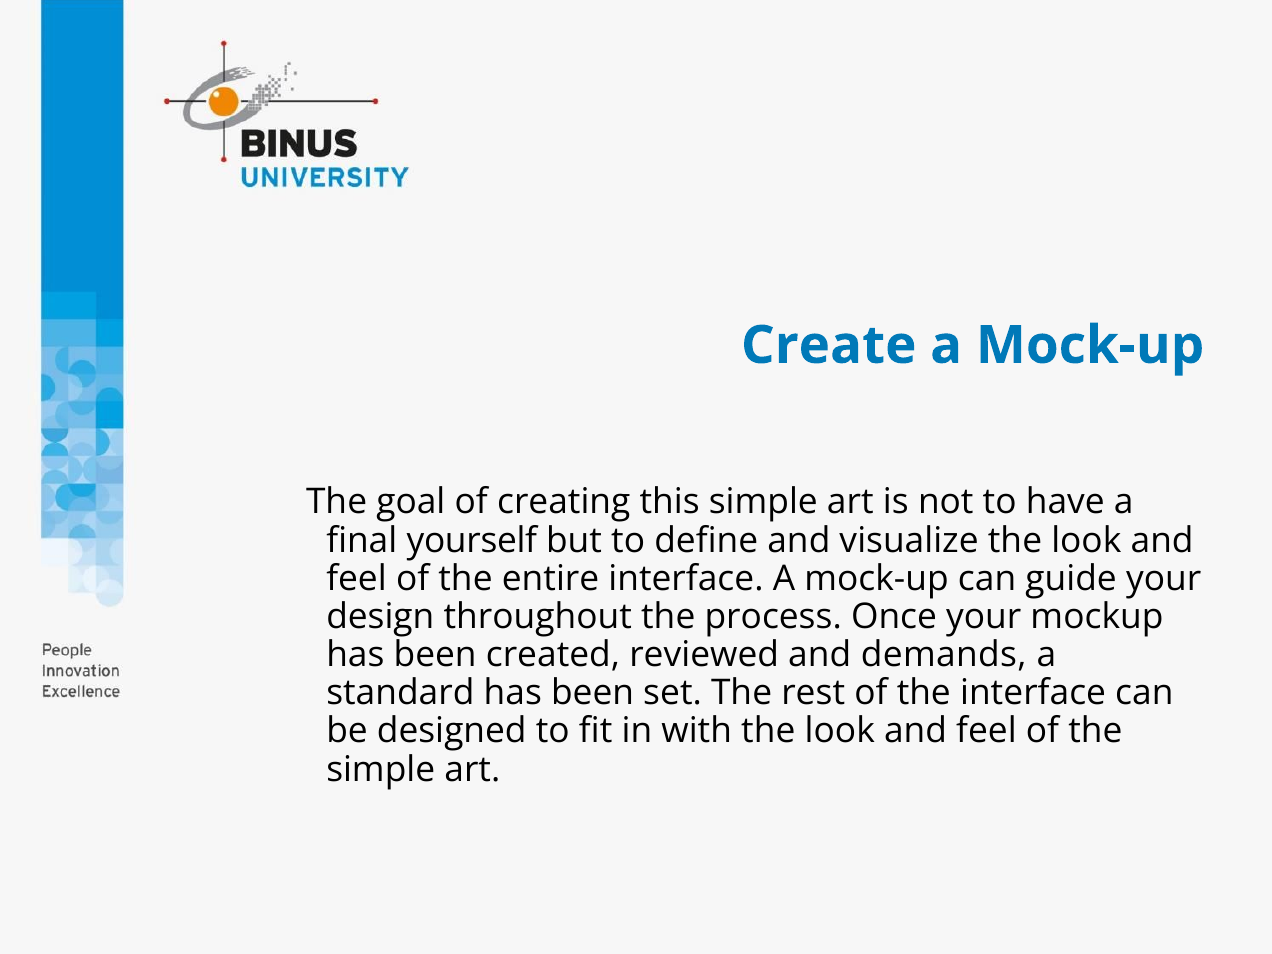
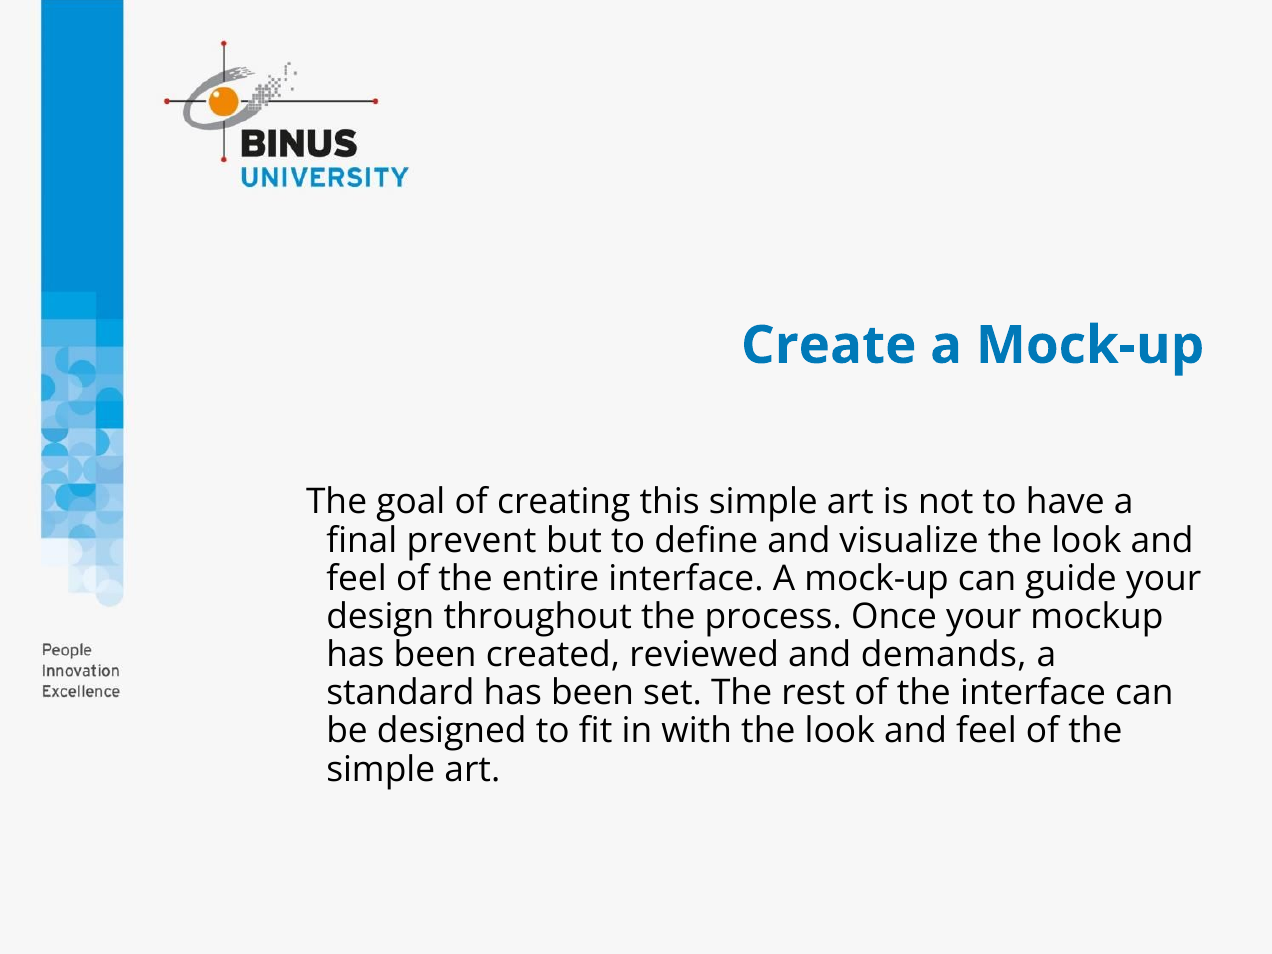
yourself: yourself -> prevent
